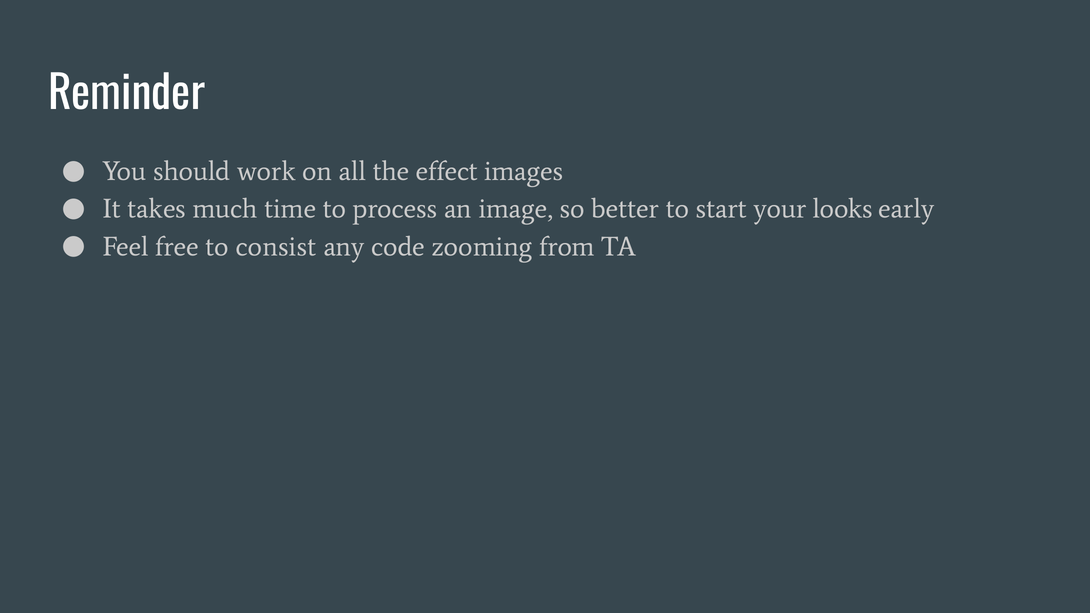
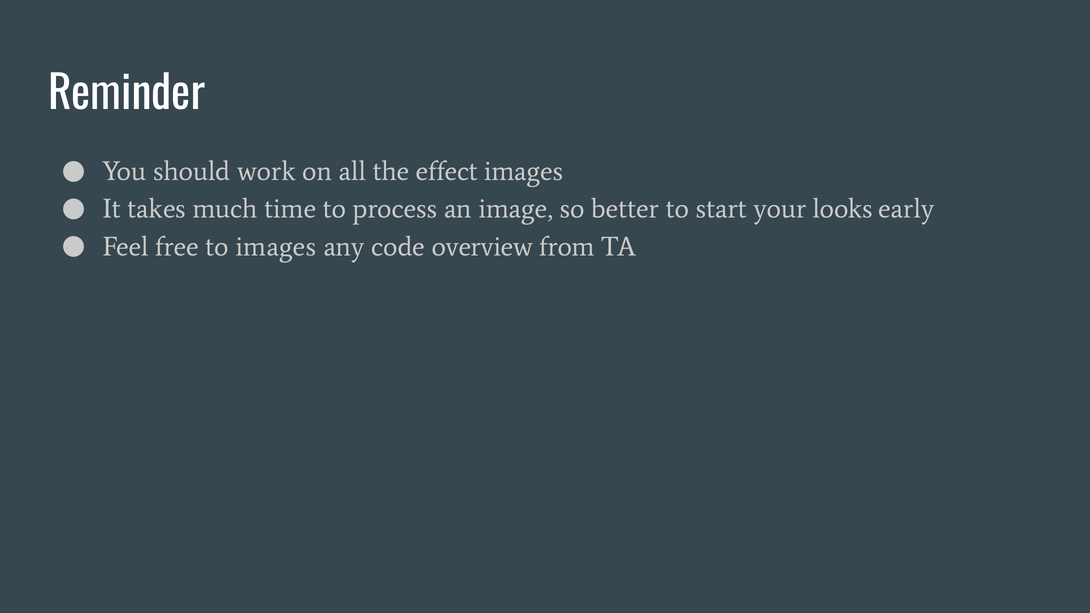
to consist: consist -> images
zooming: zooming -> overview
